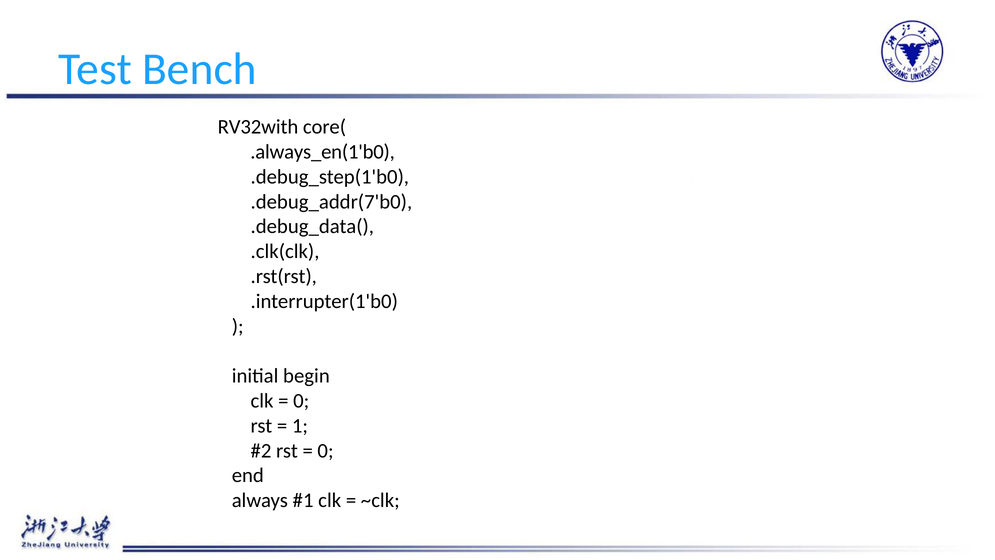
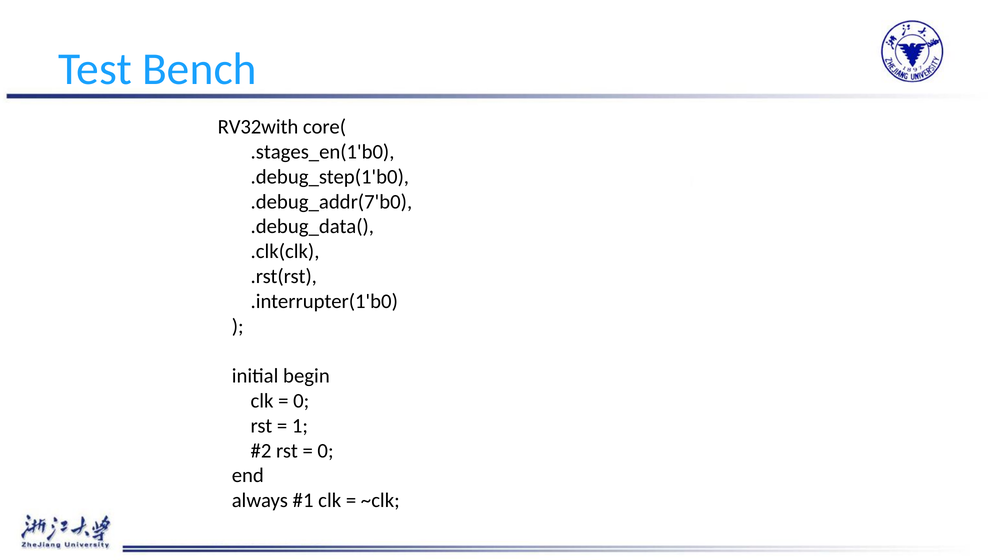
.always_en(1'b0: .always_en(1'b0 -> .stages_en(1'b0
